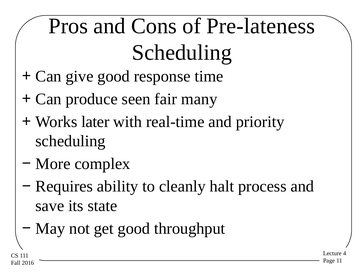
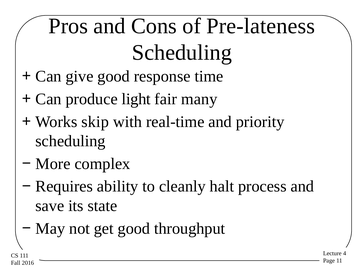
seen: seen -> light
later: later -> skip
